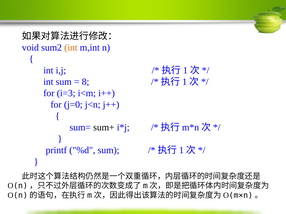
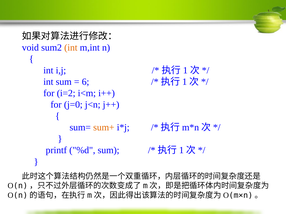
8: 8 -> 6
i=3: i=3 -> i=2
sum+ colour: black -> orange
